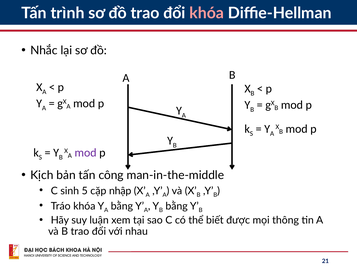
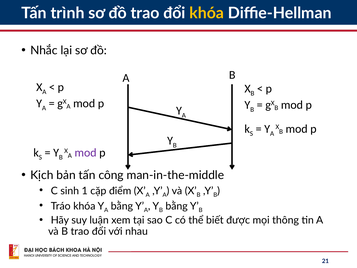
khóa at (207, 13) colour: pink -> yellow
5: 5 -> 1
nhập: nhập -> điểm
